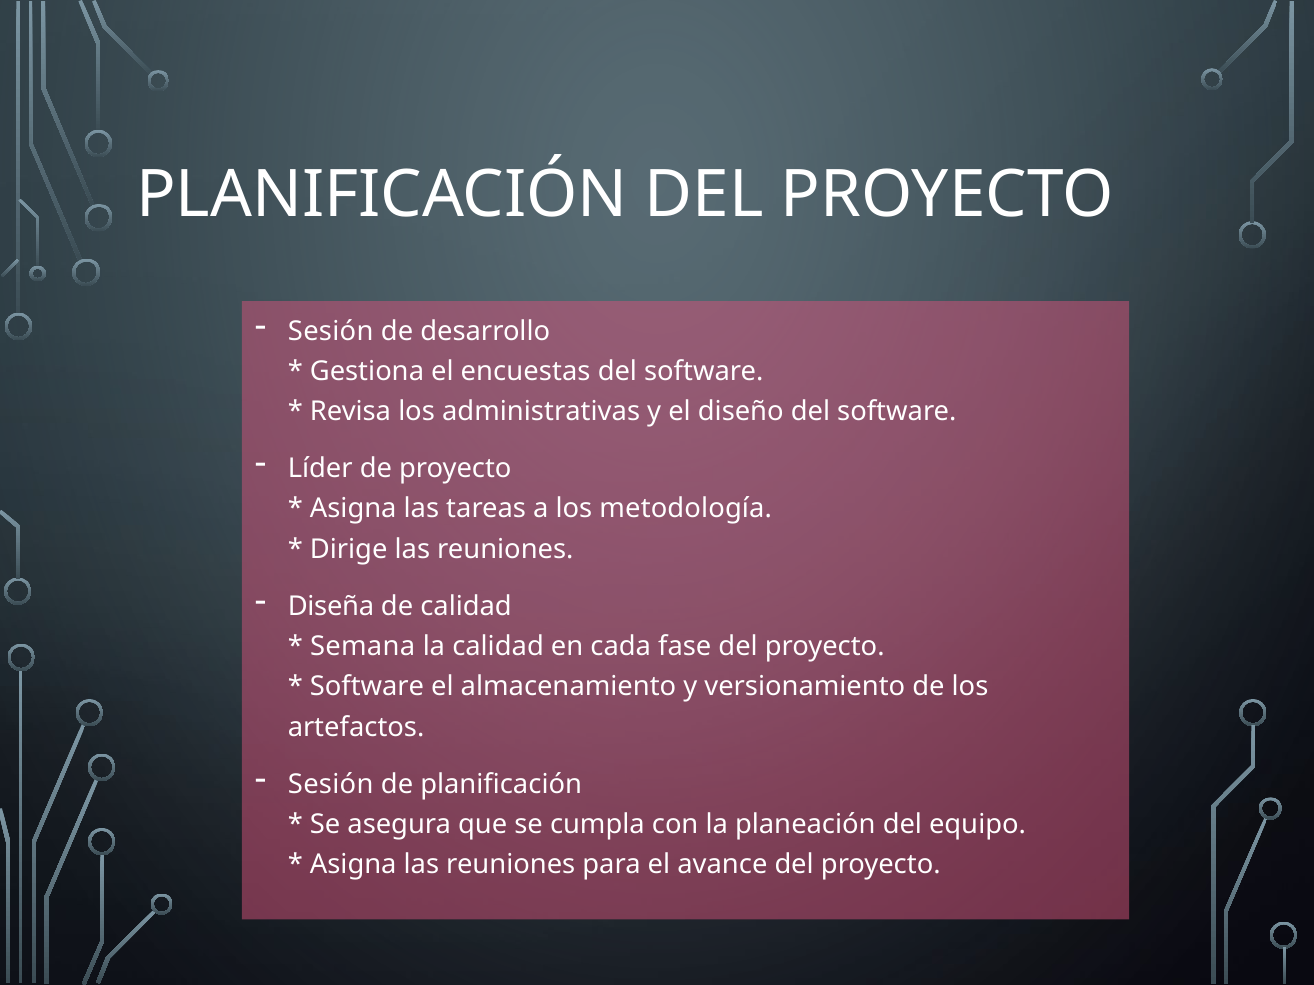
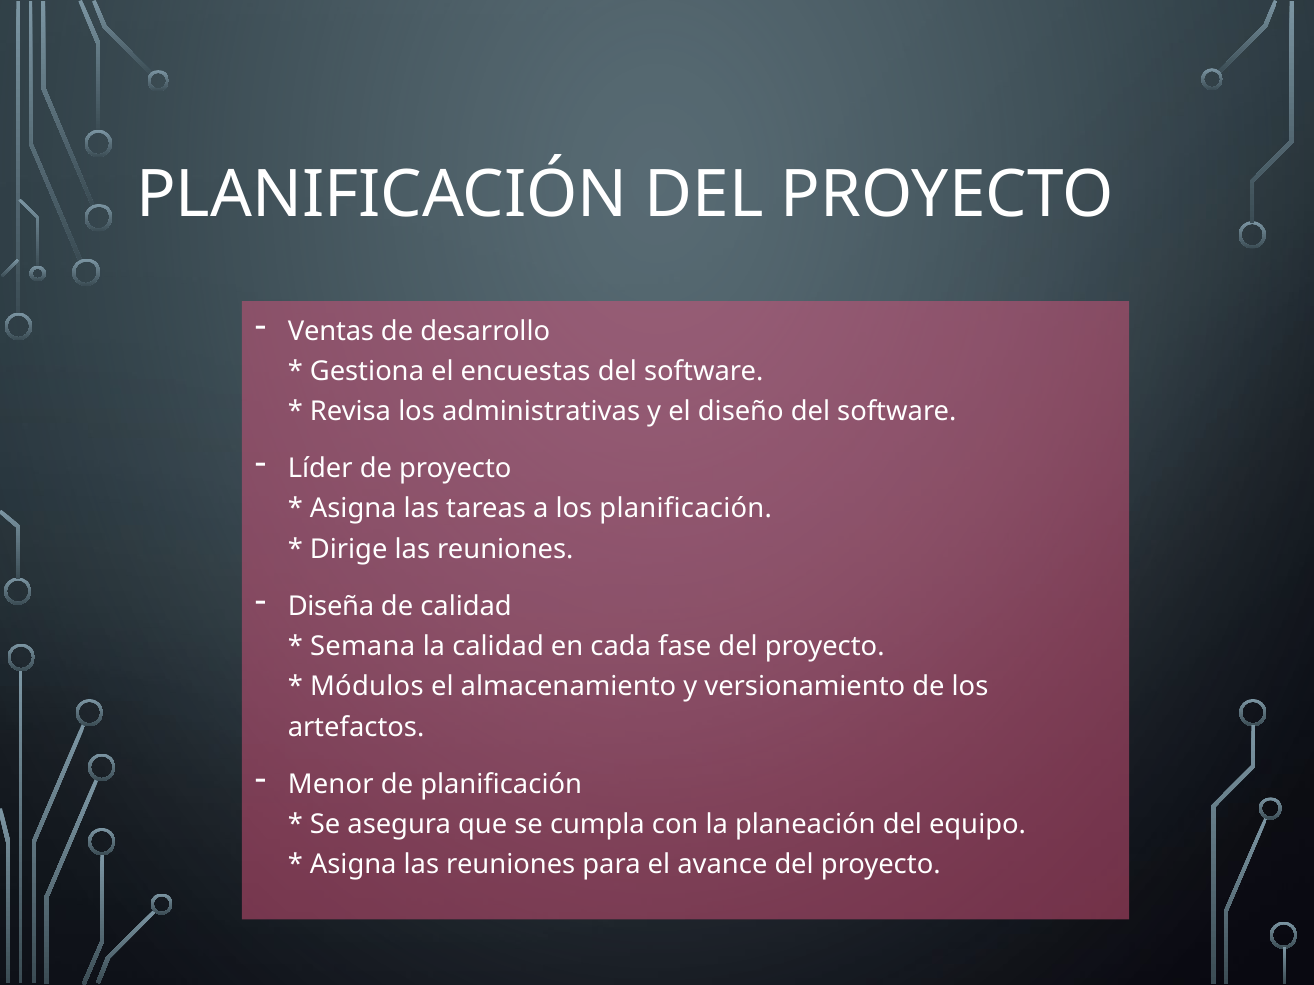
Sesión at (331, 331): Sesión -> Ventas
los metodología: metodología -> planificación
Software at (367, 687): Software -> Módulos
Sesión at (331, 784): Sesión -> Menor
